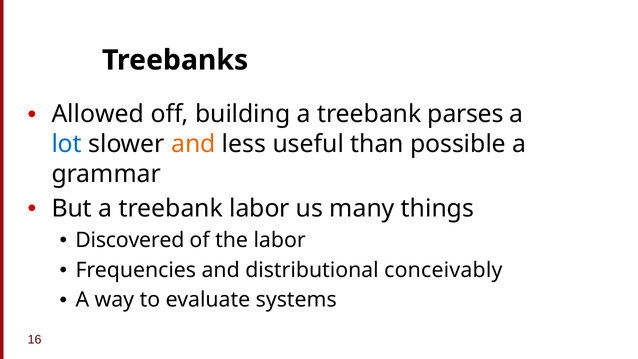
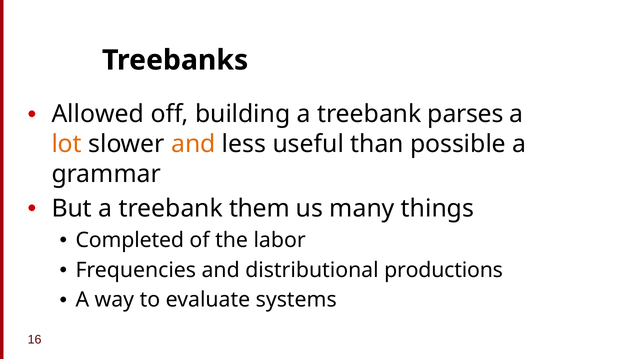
lot colour: blue -> orange
treebank labor: labor -> them
Discovered: Discovered -> Completed
conceivably: conceivably -> productions
